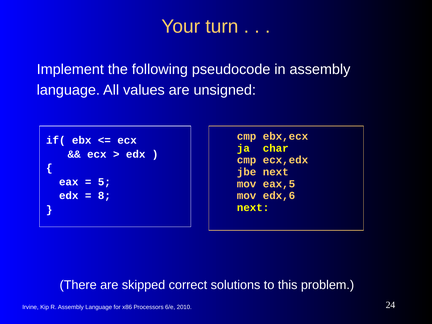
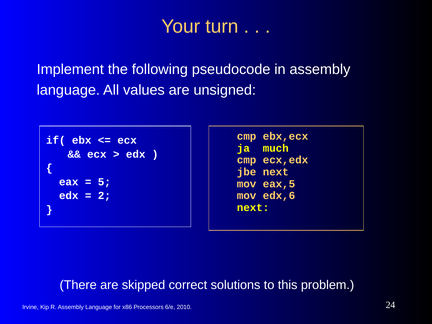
char: char -> much
8: 8 -> 2
